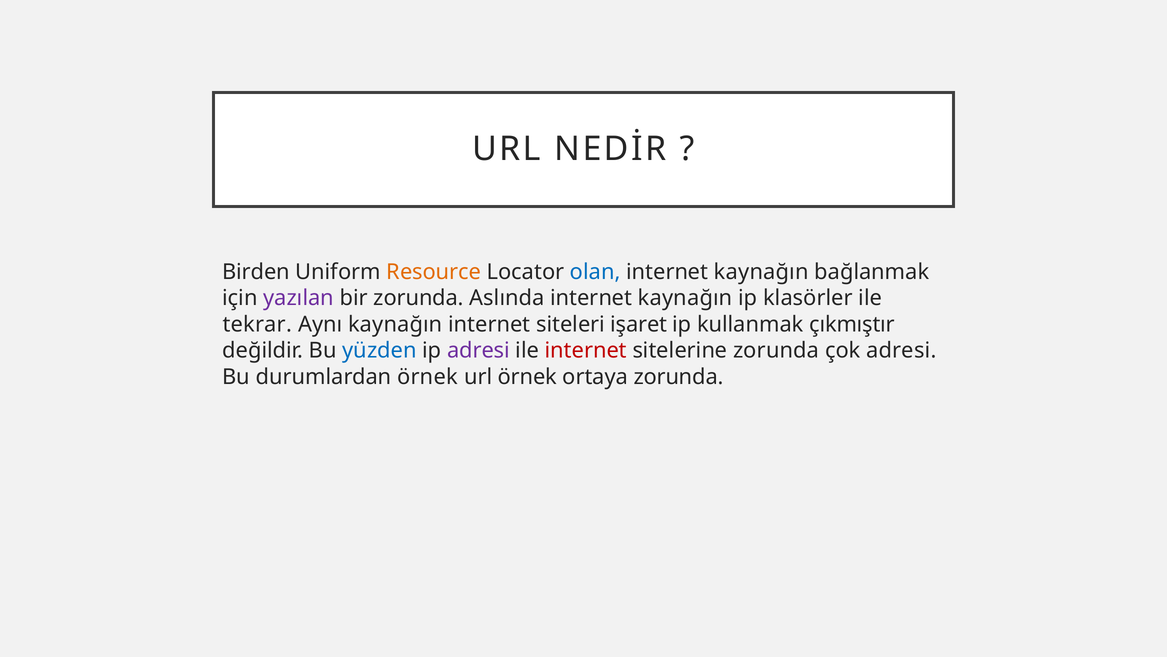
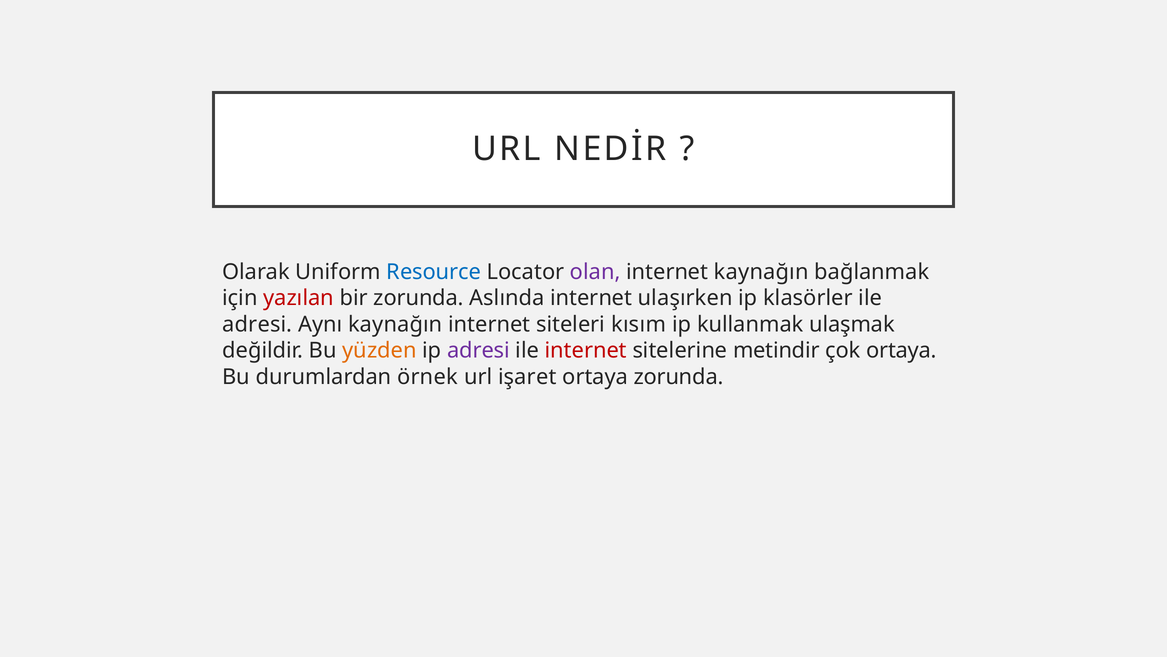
Birden: Birden -> Olarak
Resource colour: orange -> blue
olan colour: blue -> purple
yazılan colour: purple -> red
Aslında internet kaynağın: kaynağın -> ulaşırken
tekrar at (257, 324): tekrar -> adresi
işaret: işaret -> kısım
çıkmıştır: çıkmıştır -> ulaşmak
yüzden colour: blue -> orange
sitelerine zorunda: zorunda -> metindir
çok adresi: adresi -> ortaya
url örnek: örnek -> işaret
